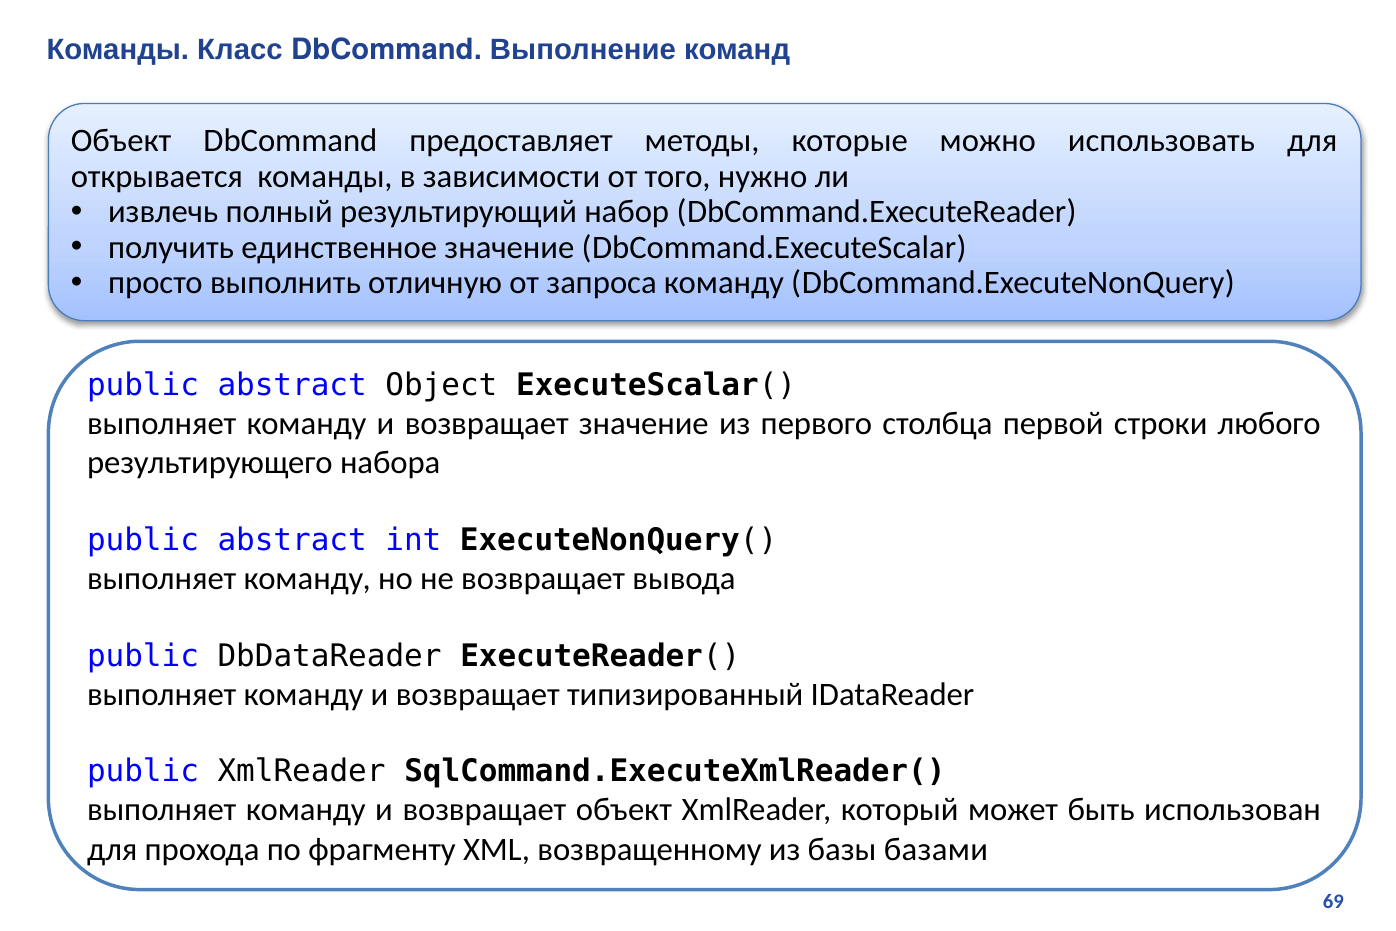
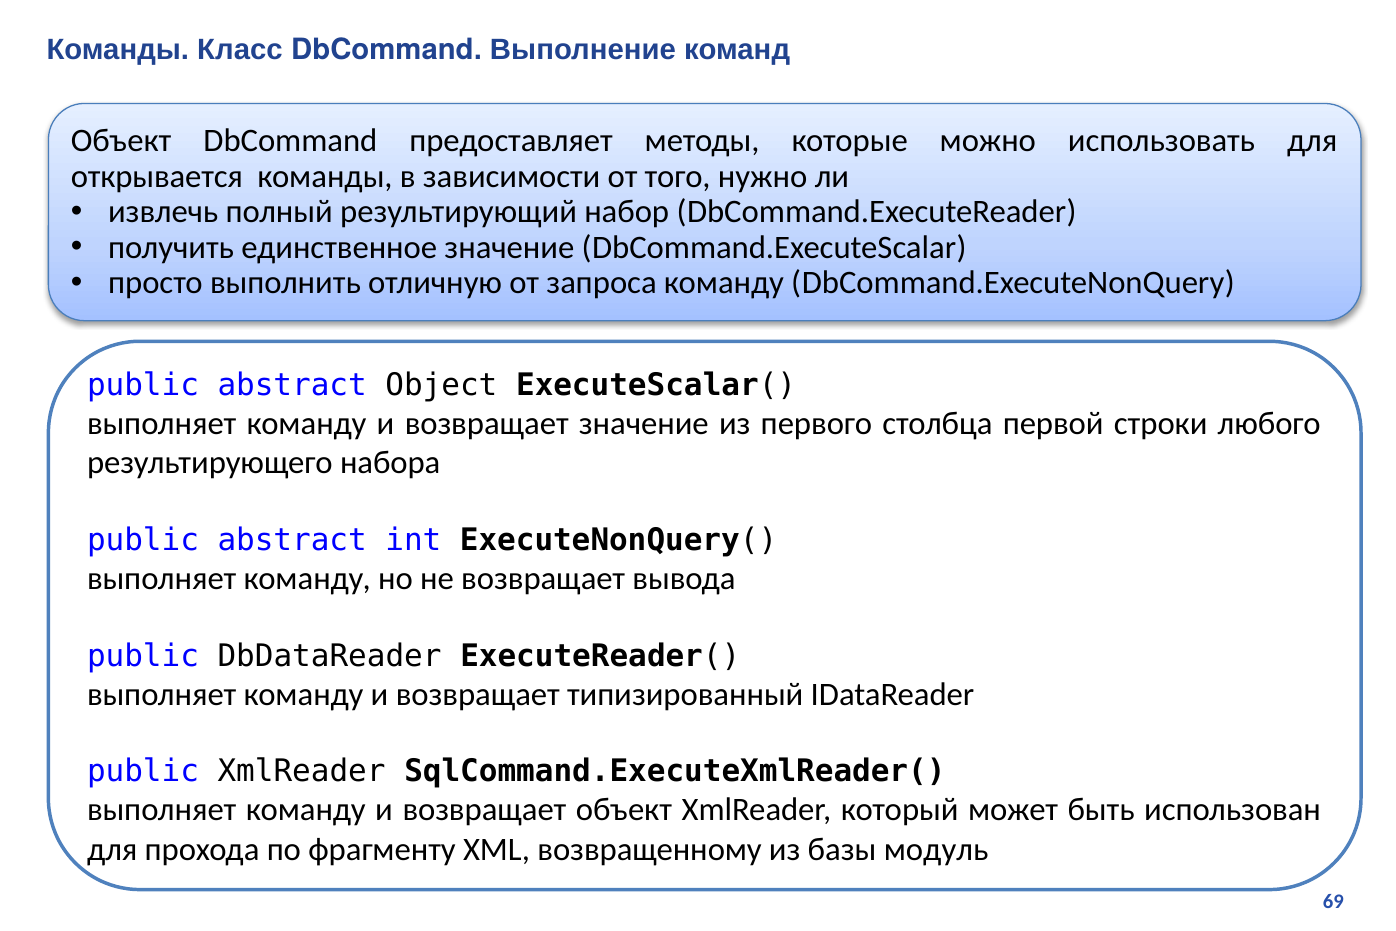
базами: базами -> модуль
